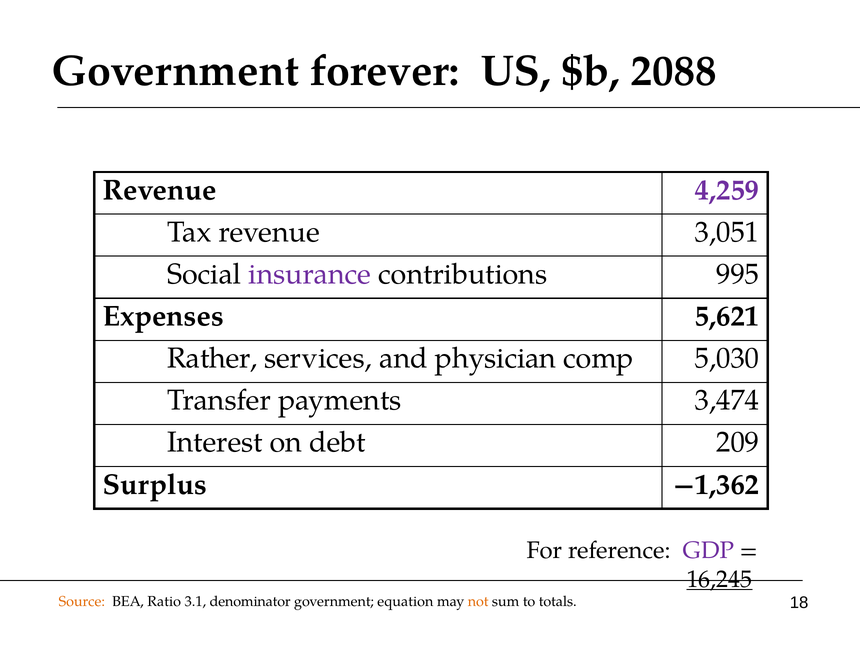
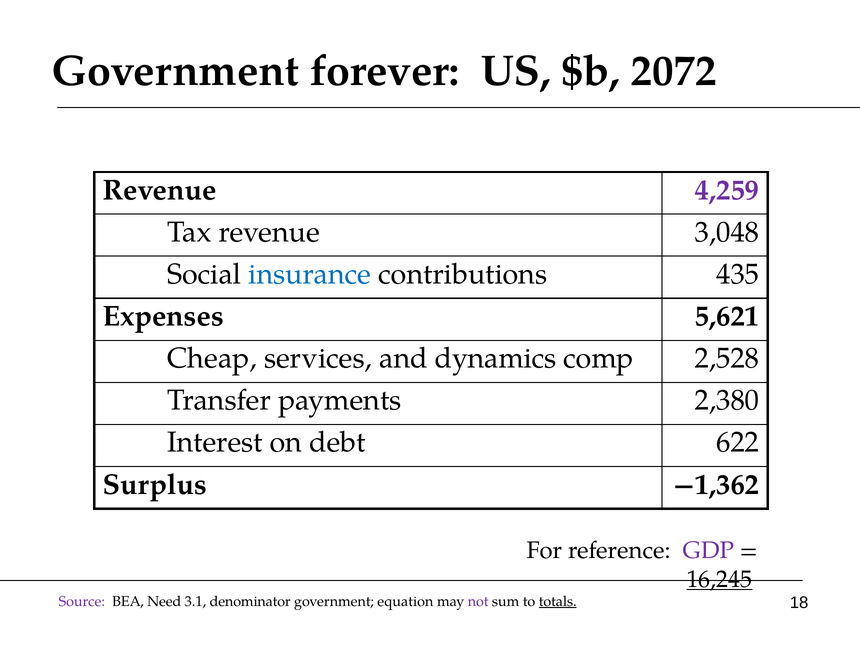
2088: 2088 -> 2072
3,051: 3,051 -> 3,048
insurance colour: purple -> blue
995: 995 -> 435
Rather: Rather -> Cheap
physician: physician -> dynamics
5,030: 5,030 -> 2,528
3,474: 3,474 -> 2,380
209: 209 -> 622
Source colour: orange -> purple
Ratio: Ratio -> Need
not colour: orange -> purple
totals underline: none -> present
